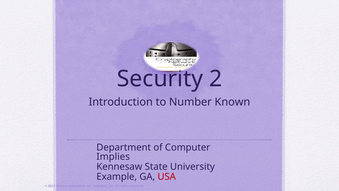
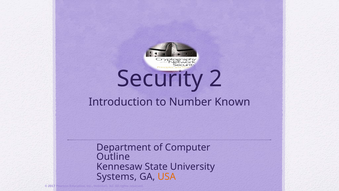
Implies: Implies -> Outline
Example: Example -> Systems
USA colour: red -> orange
